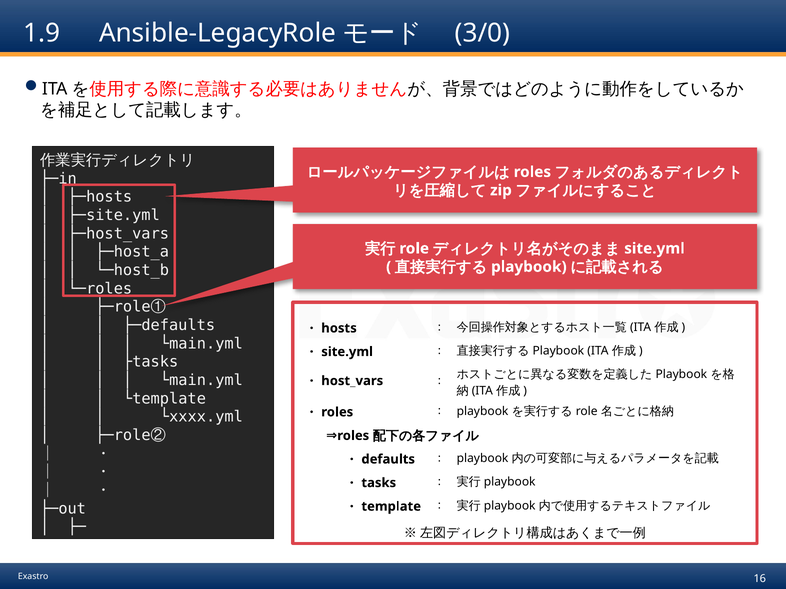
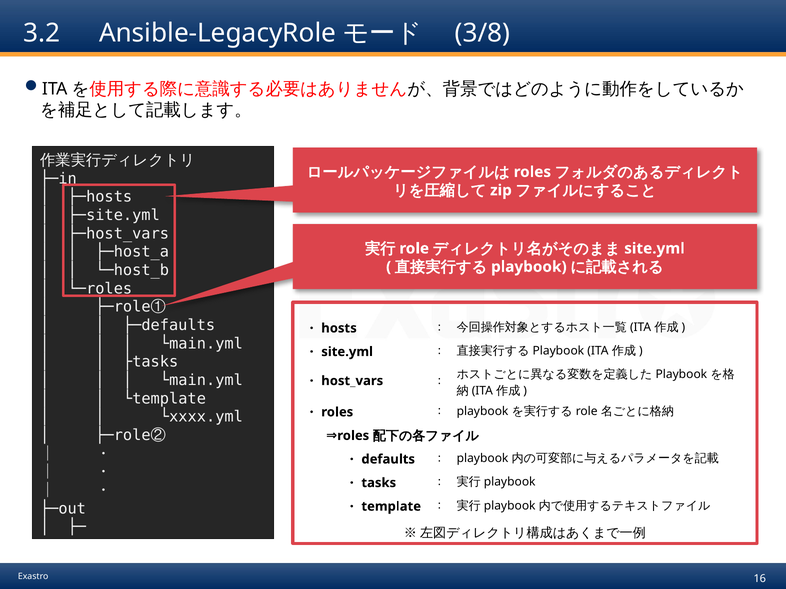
1.9: 1.9 -> 3.2
3/0: 3/0 -> 3/8
